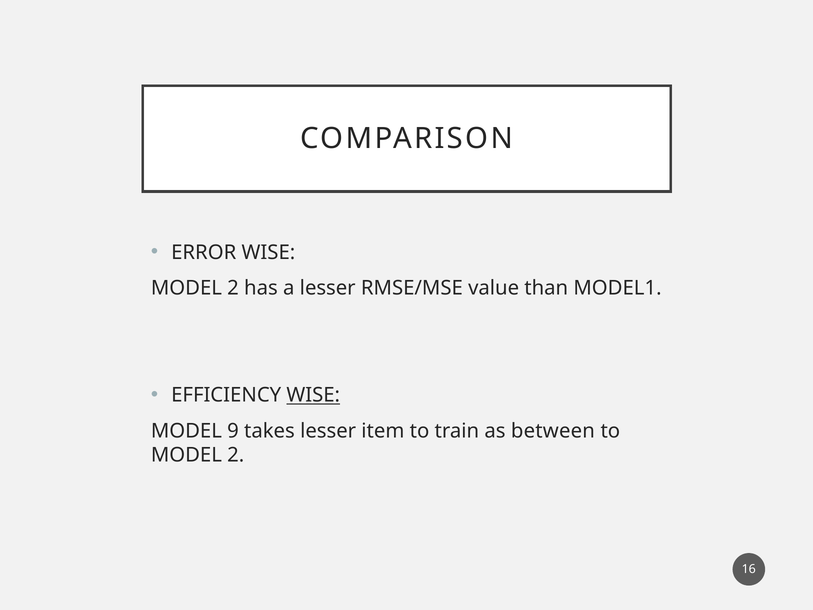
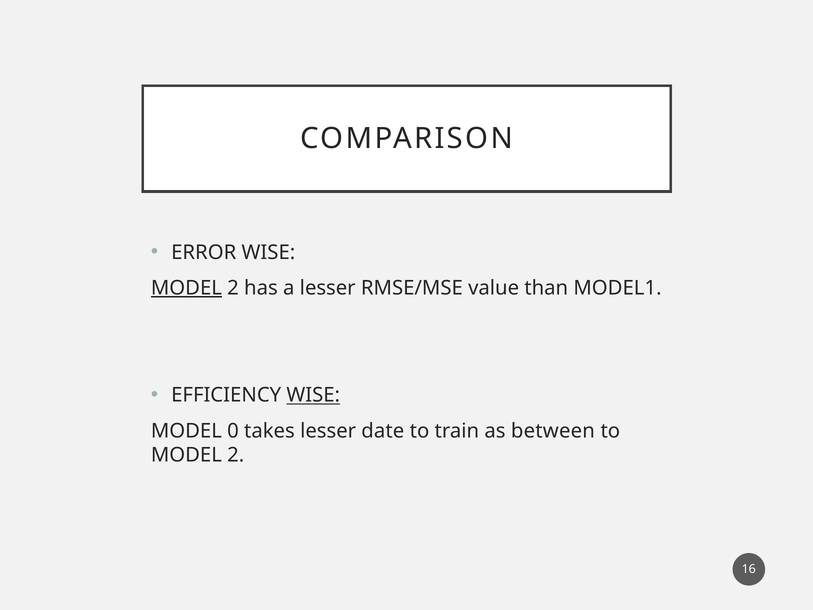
MODEL at (186, 288) underline: none -> present
9: 9 -> 0
item: item -> date
